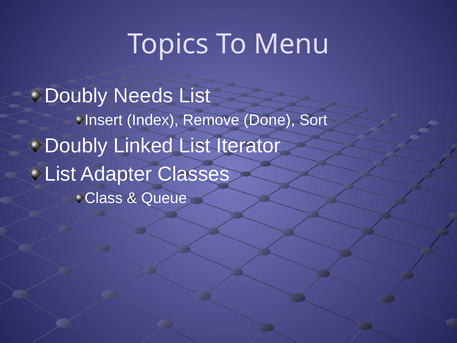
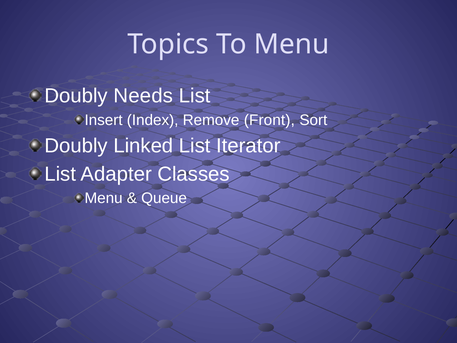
Done: Done -> Front
Class at (104, 198): Class -> Menu
